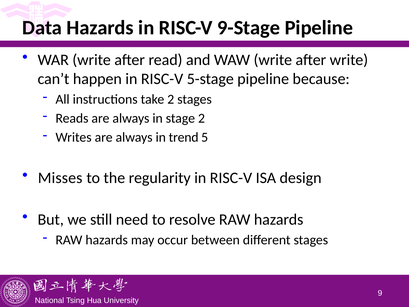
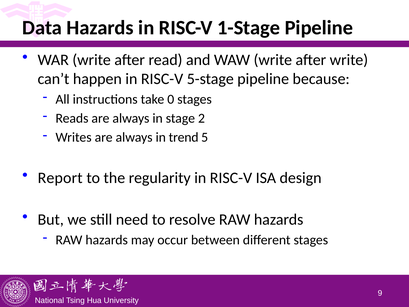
9-Stage: 9-Stage -> 1-Stage
take 2: 2 -> 0
Misses: Misses -> Report
